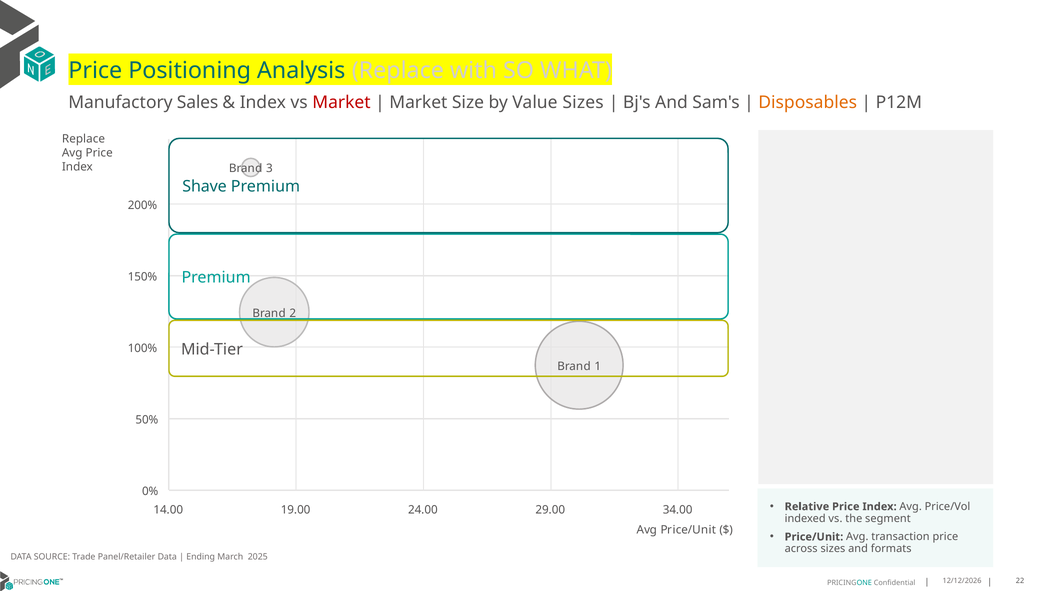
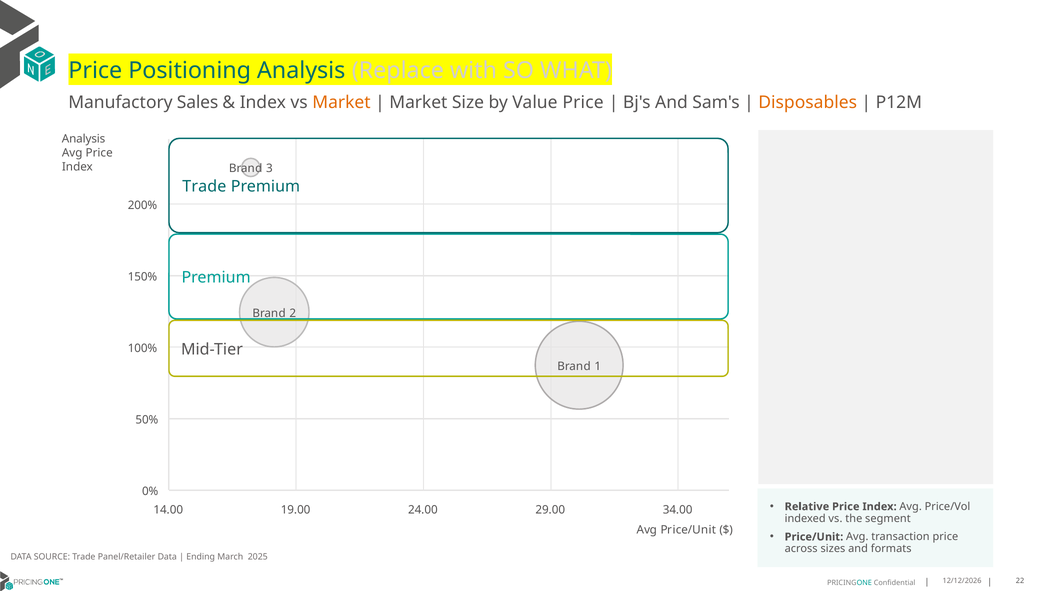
Market at (341, 102) colour: red -> orange
Value Sizes: Sizes -> Price
Replace at (83, 139): Replace -> Analysis
Shave at (205, 187): Shave -> Trade
